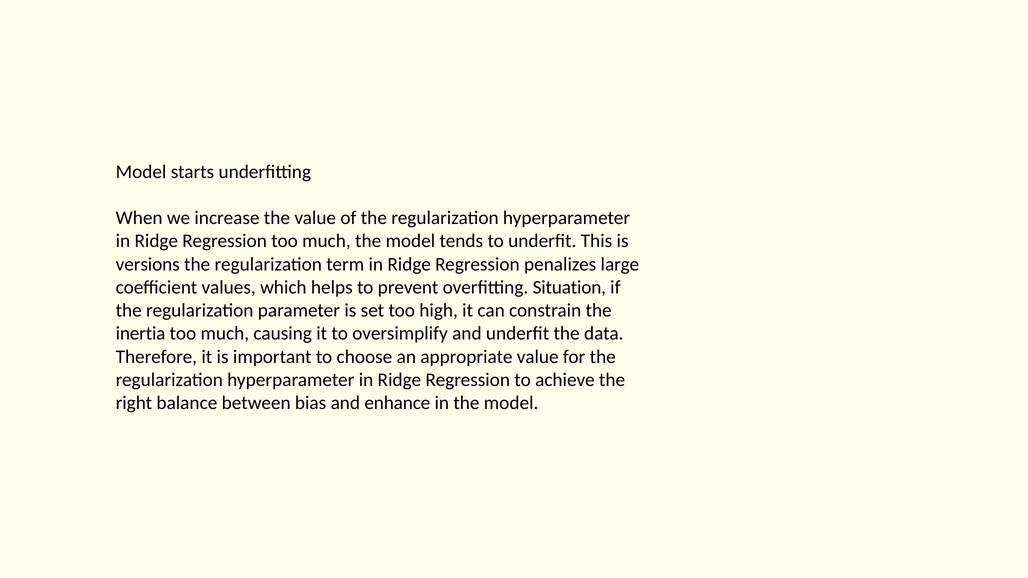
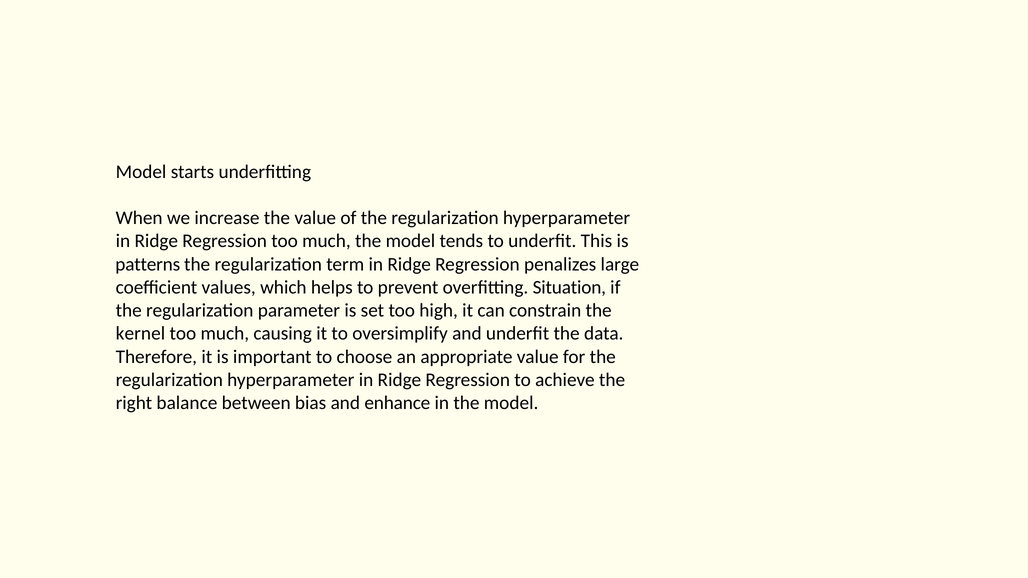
versions: versions -> patterns
inertia: inertia -> kernel
